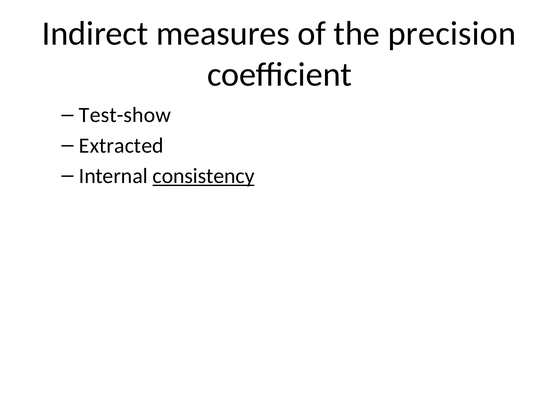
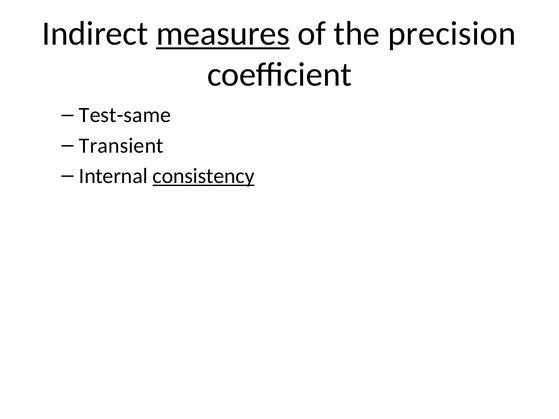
measures underline: none -> present
Test-show: Test-show -> Test-same
Extracted: Extracted -> Transient
